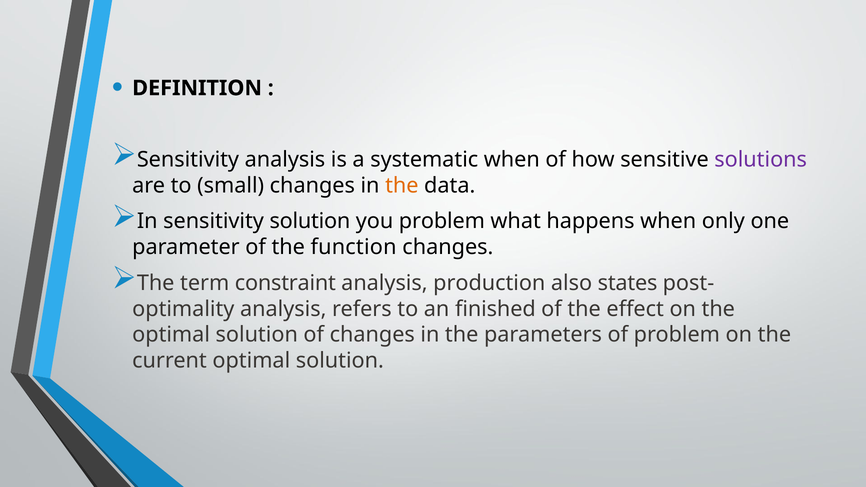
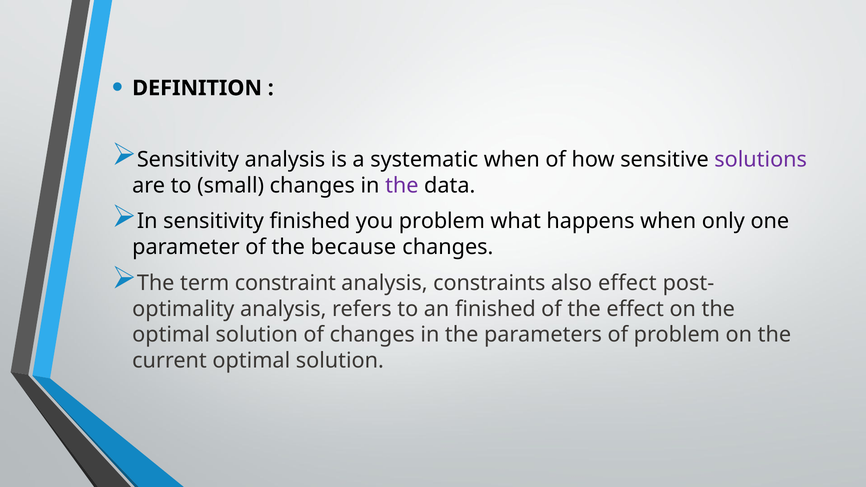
the at (402, 186) colour: orange -> purple
sensitivity solution: solution -> finished
function: function -> because
production: production -> constraints
also states: states -> effect
